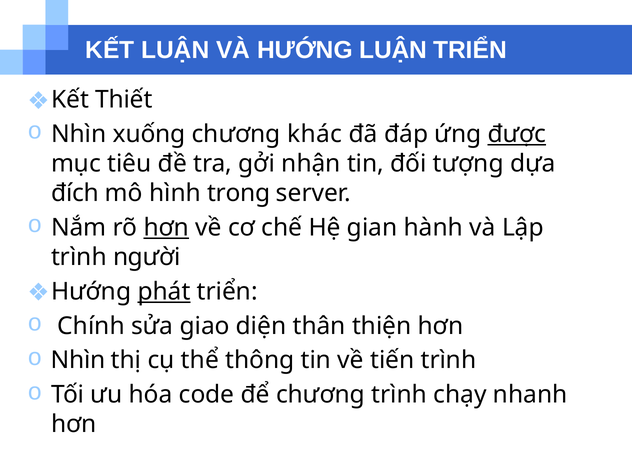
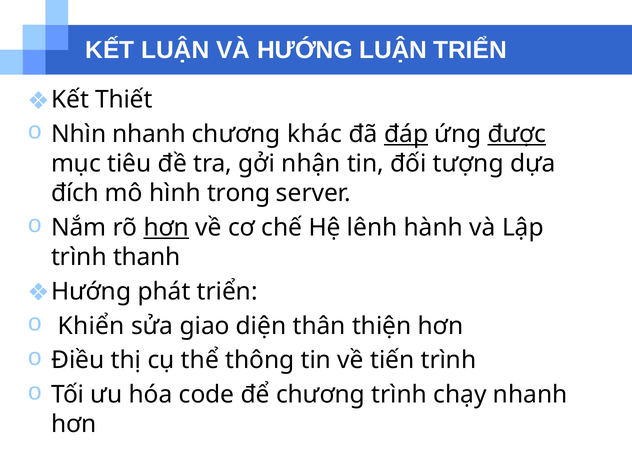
Nhìn xuống: xuống -> nhanh
đáp underline: none -> present
gian: gian -> lênh
người: người -> thanh
phát underline: present -> none
Chính: Chính -> Khiển
Nhìn at (78, 360): Nhìn -> Điều
